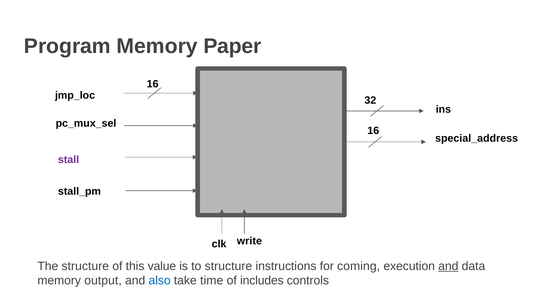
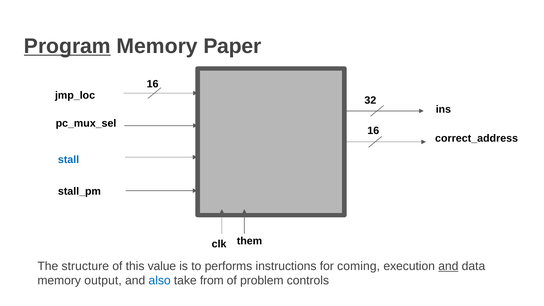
Program underline: none -> present
special_address: special_address -> correct_address
stall colour: purple -> blue
write: write -> them
to structure: structure -> performs
time: time -> from
includes: includes -> problem
